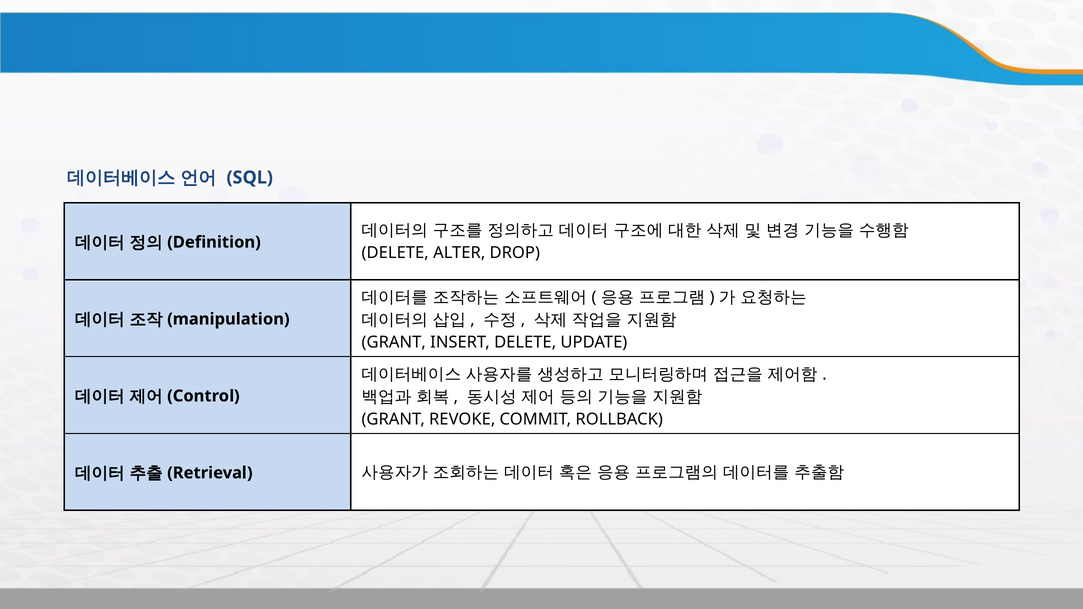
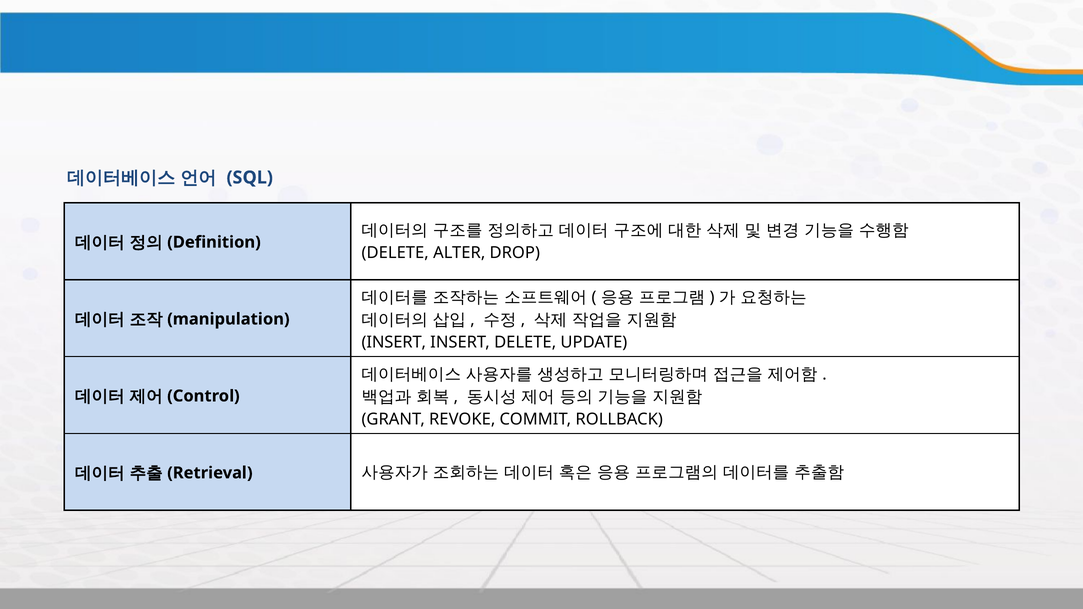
GRANT at (394, 343): GRANT -> INSERT
